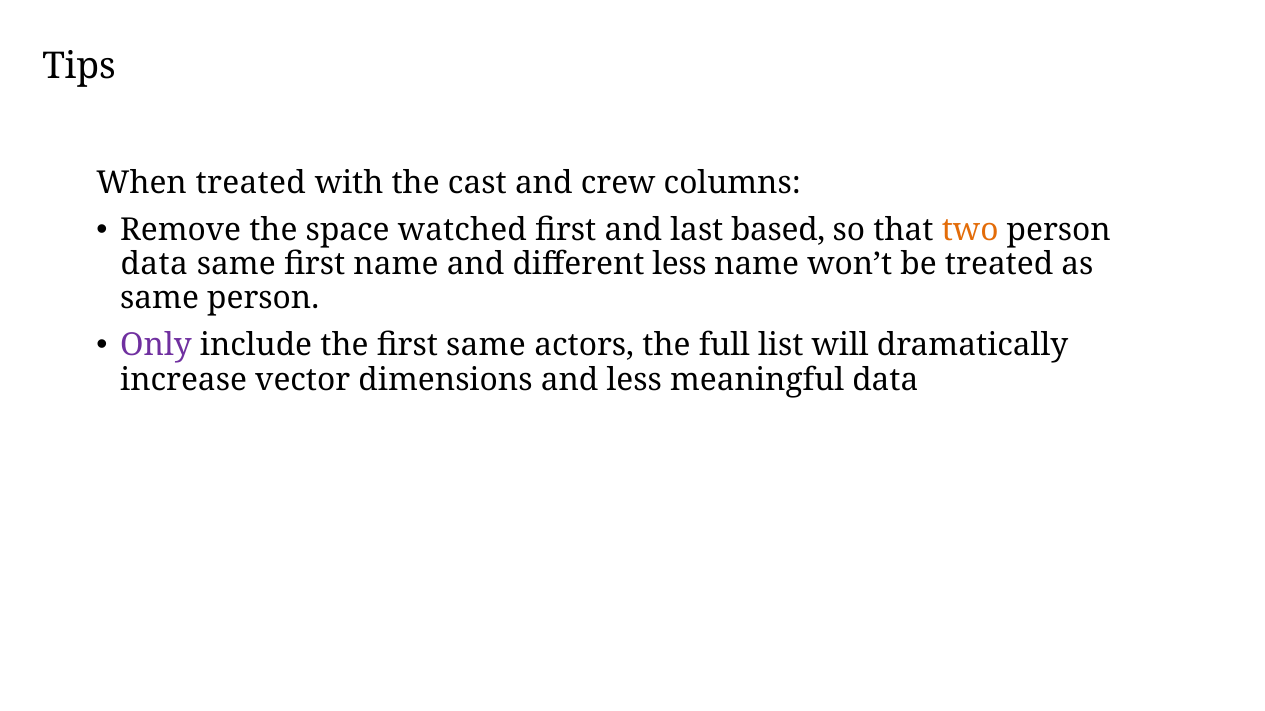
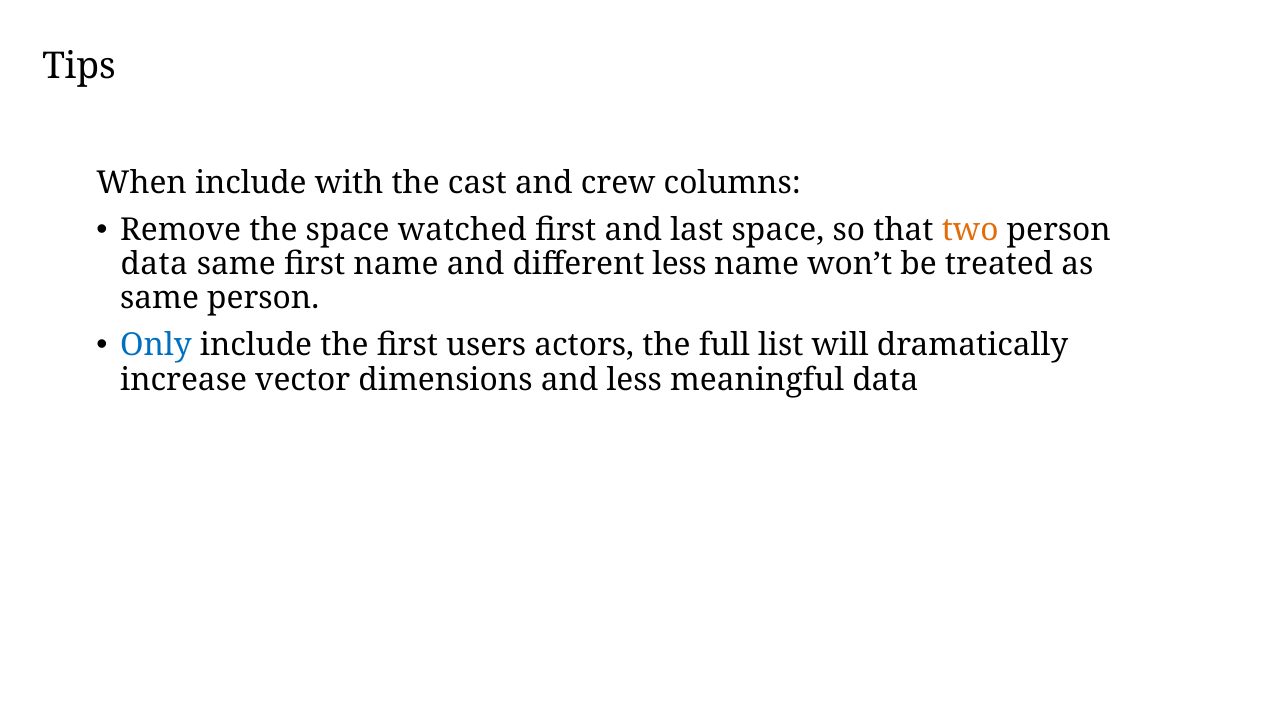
When treated: treated -> include
last based: based -> space
Only colour: purple -> blue
first same: same -> users
